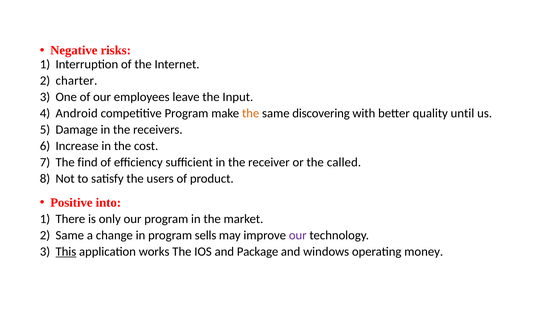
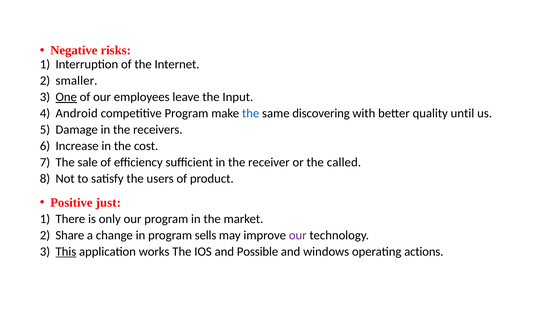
charter: charter -> smaller
One underline: none -> present
the at (251, 113) colour: orange -> blue
find: find -> sale
into: into -> just
Same at (70, 235): Same -> Share
Package: Package -> Possible
money: money -> actions
